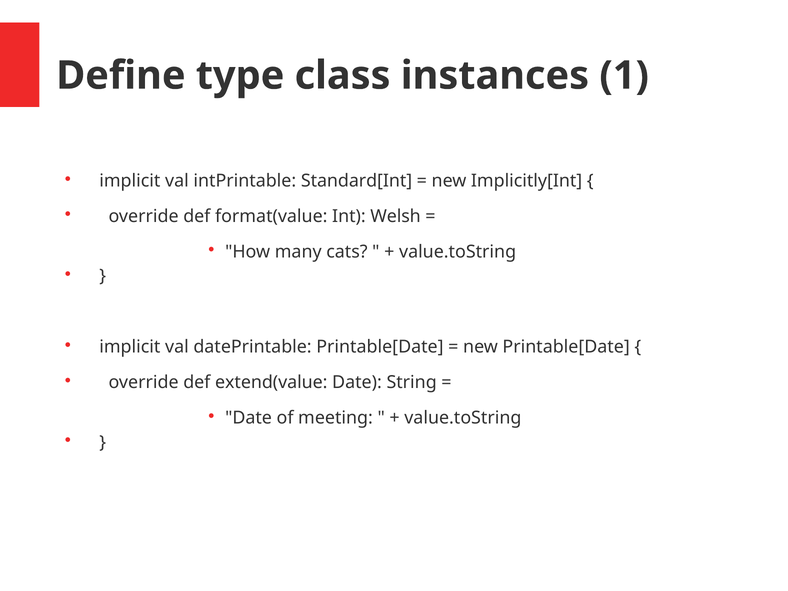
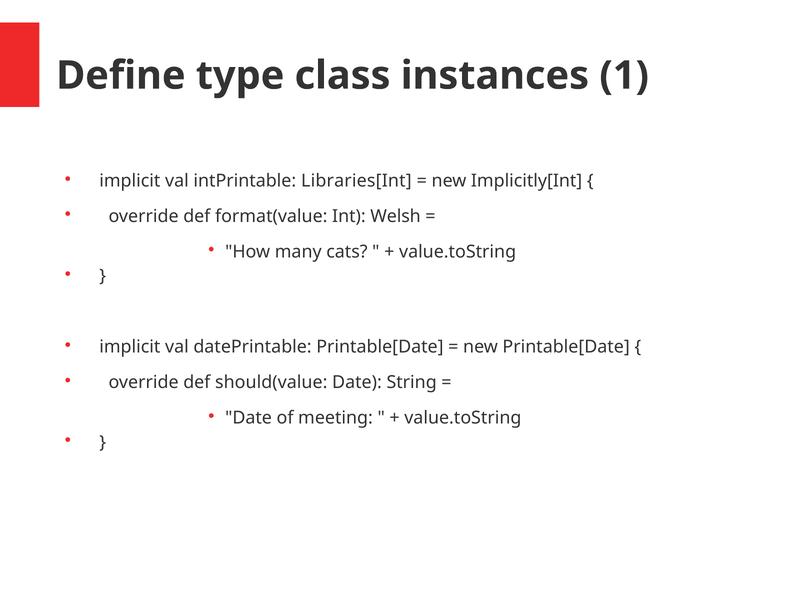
Standard[Int: Standard[Int -> Libraries[Int
extend(value: extend(value -> should(value
